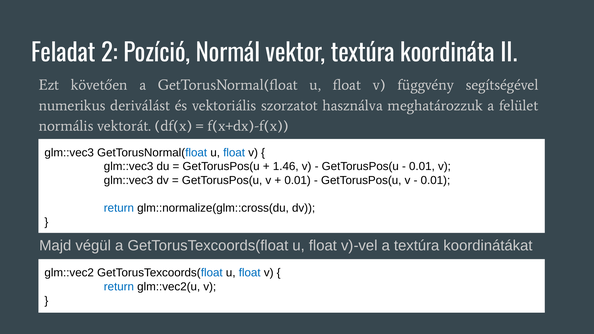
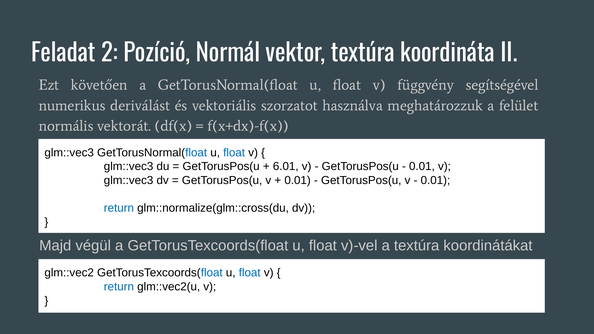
1.46: 1.46 -> 6.01
